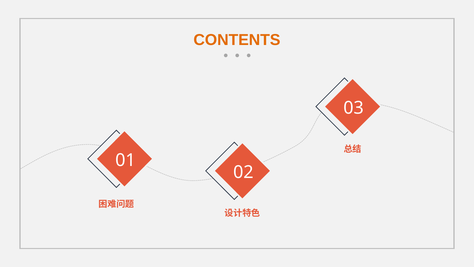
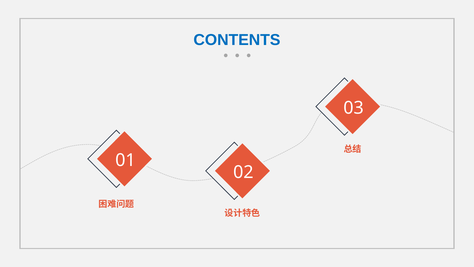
CONTENTS colour: orange -> blue
